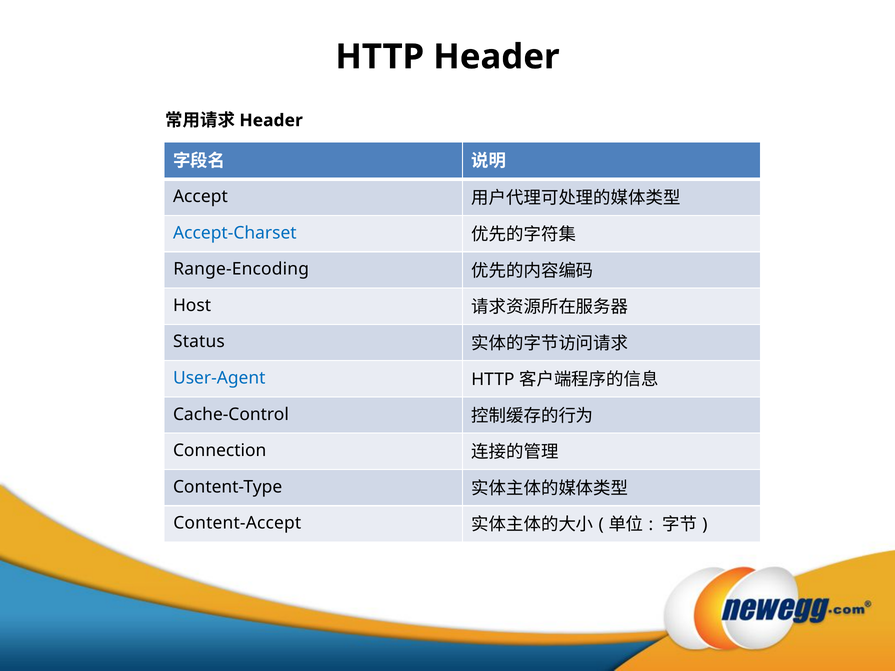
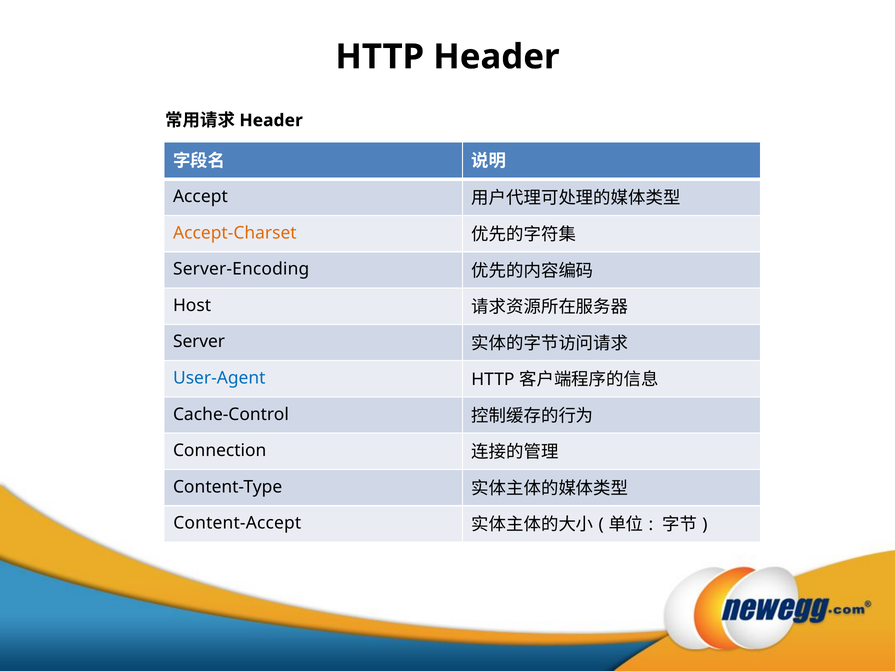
Accept-Charset colour: blue -> orange
Range-Encoding: Range-Encoding -> Server-Encoding
Status: Status -> Server
